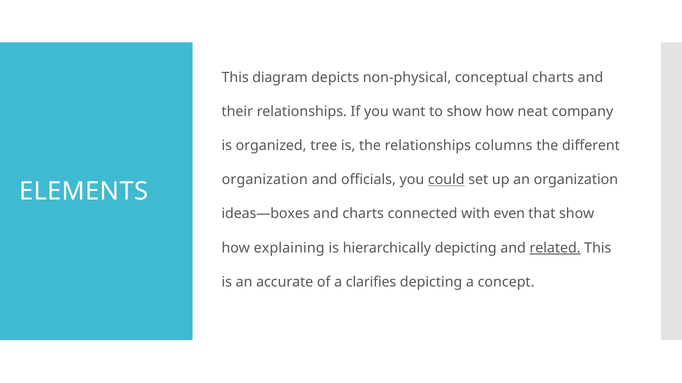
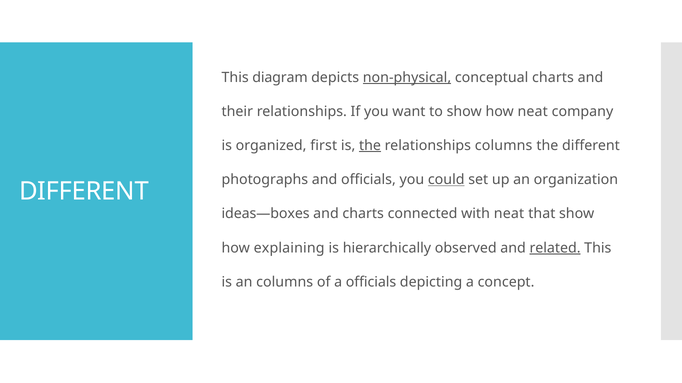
non-physical underline: none -> present
tree: tree -> first
the at (370, 146) underline: none -> present
organization at (265, 180): organization -> photographs
ELEMENTS at (84, 191): ELEMENTS -> DIFFERENT
with even: even -> neat
hierarchically depicting: depicting -> observed
an accurate: accurate -> columns
a clarifies: clarifies -> officials
